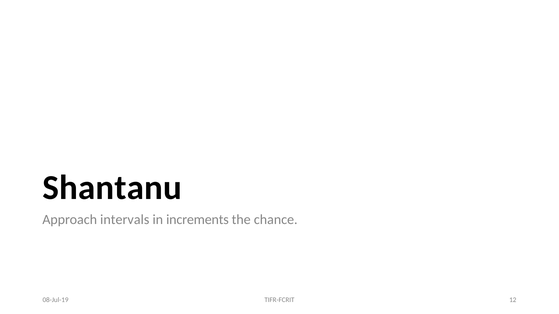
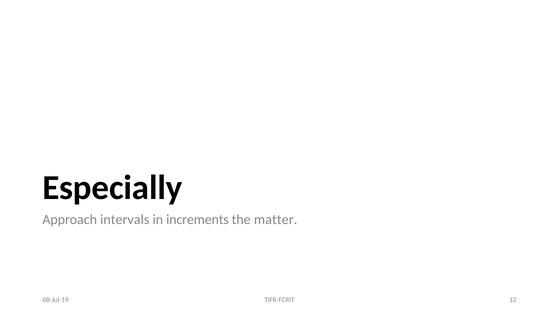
Shantanu: Shantanu -> Especially
chance: chance -> matter
